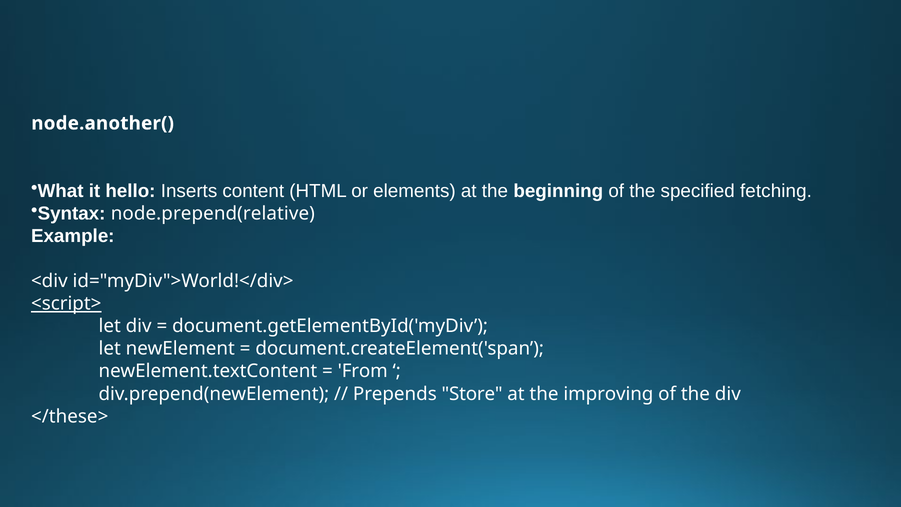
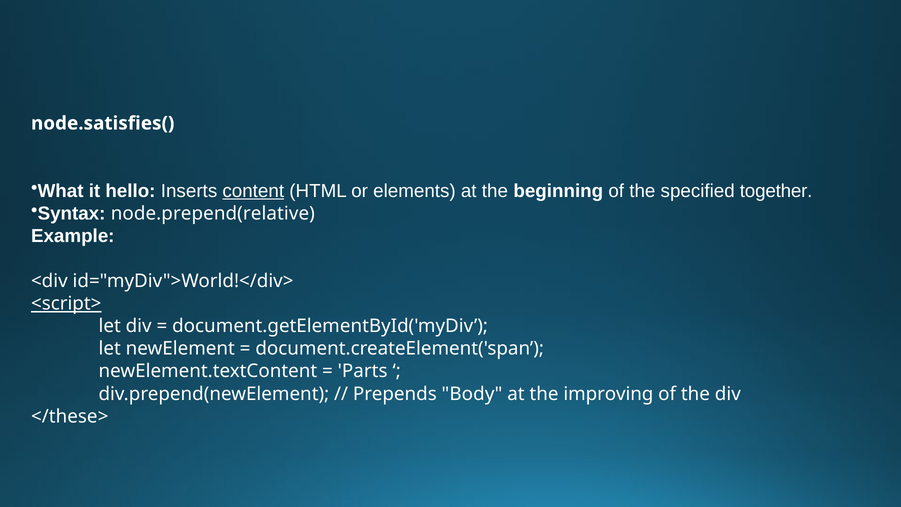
node.another(: node.another( -> node.satisfies(
content underline: none -> present
fetching: fetching -> together
From: From -> Parts
Store: Store -> Body
